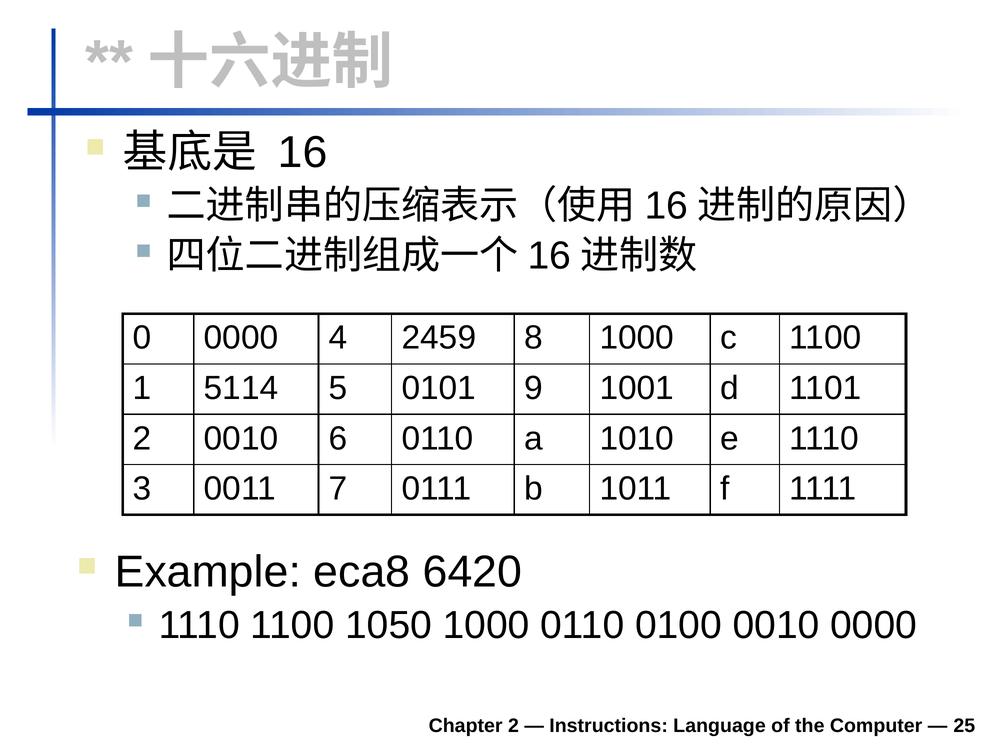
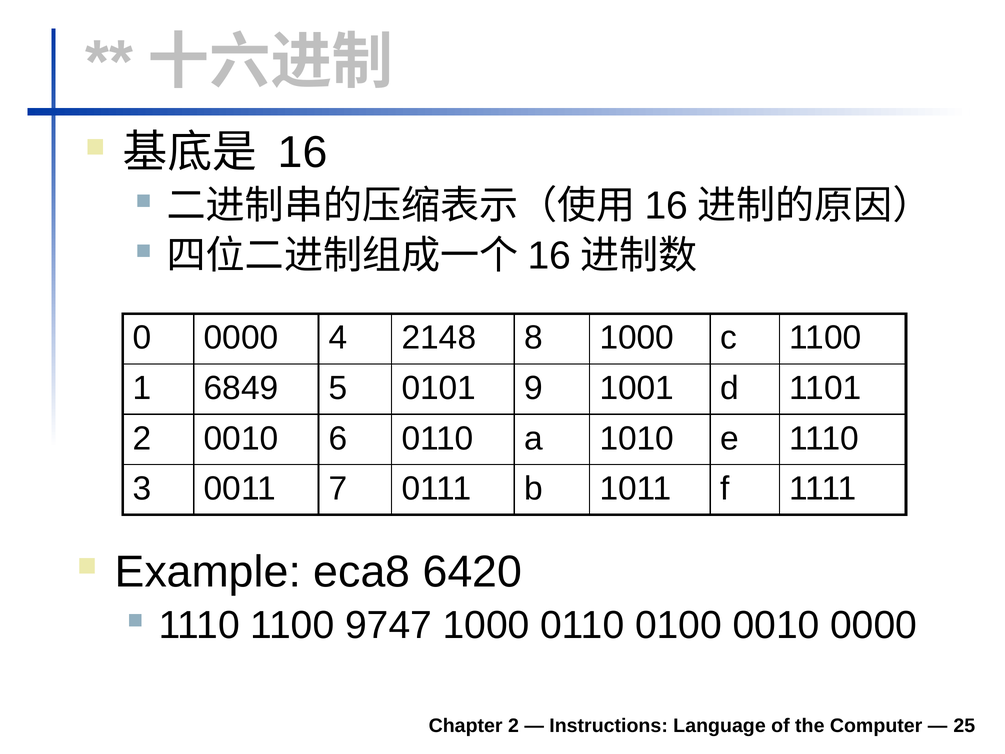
2459: 2459 -> 2148
5114: 5114 -> 6849
1050: 1050 -> 9747
